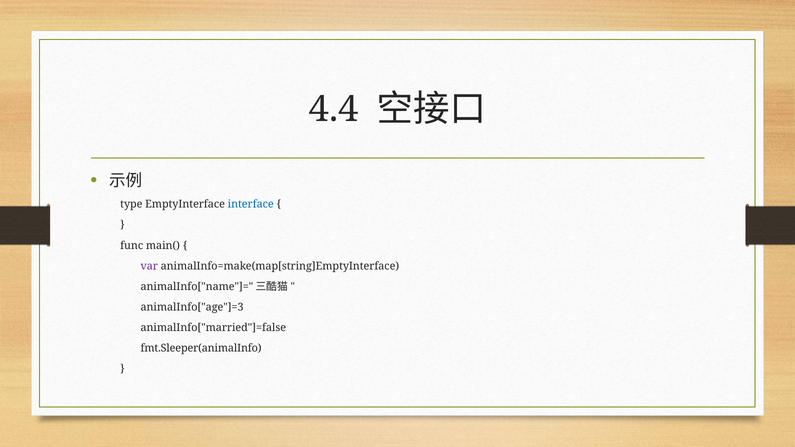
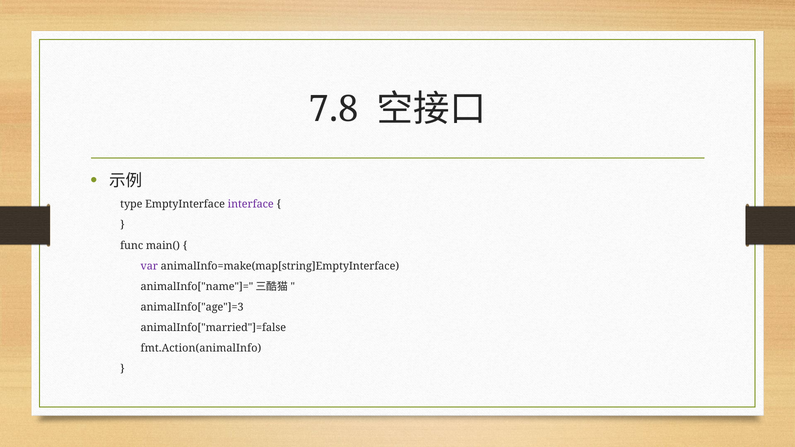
4.4: 4.4 -> 7.8
interface colour: blue -> purple
fmt.Sleeper(animalInfo: fmt.Sleeper(animalInfo -> fmt.Action(animalInfo
